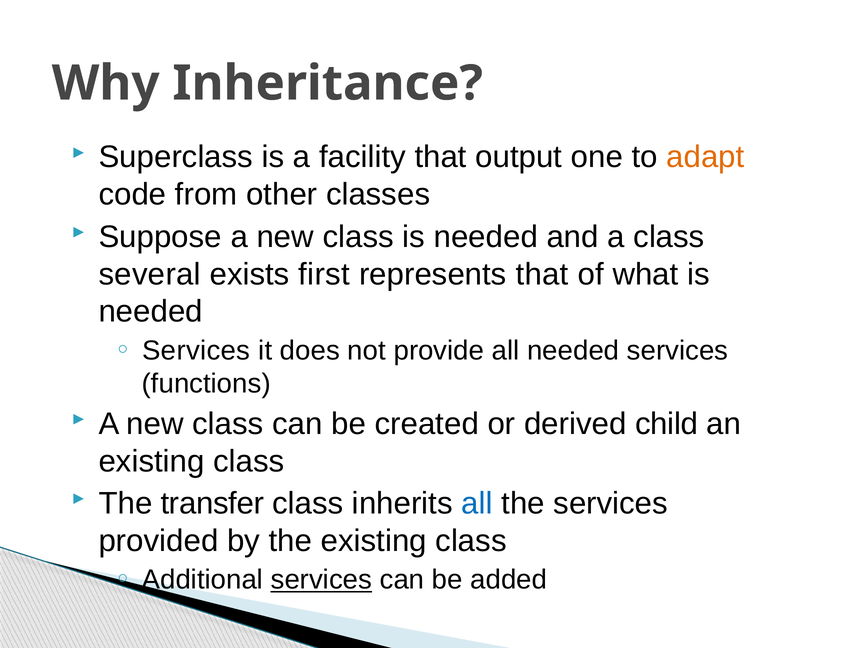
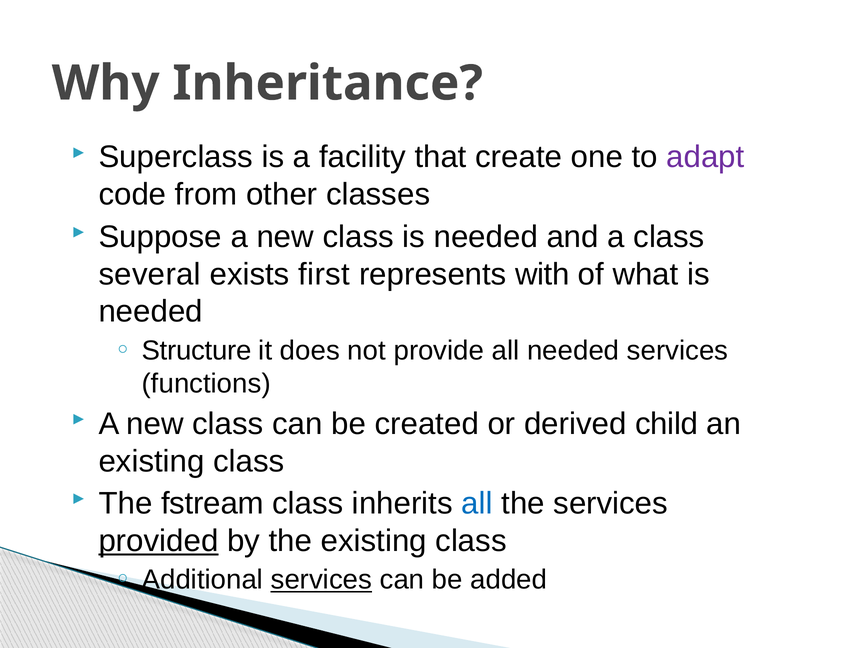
output: output -> create
adapt colour: orange -> purple
represents that: that -> with
Services at (196, 351): Services -> Structure
transfer: transfer -> fstream
provided underline: none -> present
